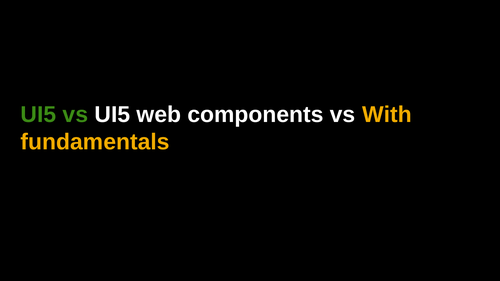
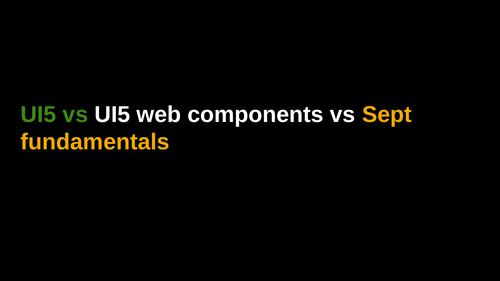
With: With -> Sept
